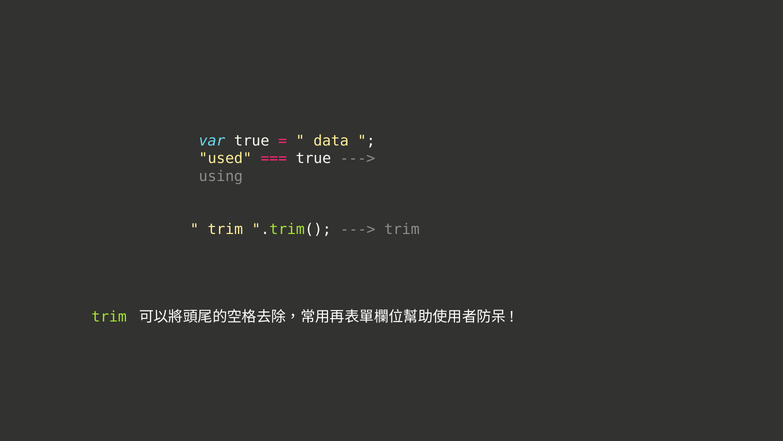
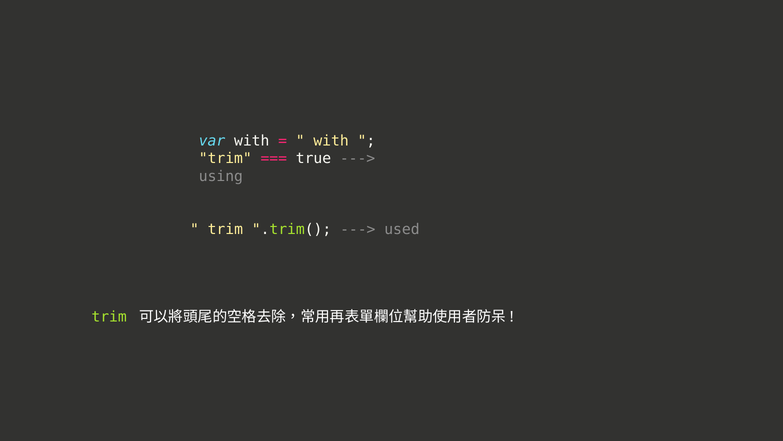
var true: true -> with
data at (331, 141): data -> with
used at (225, 158): used -> trim
trim at (402, 229): trim -> used
